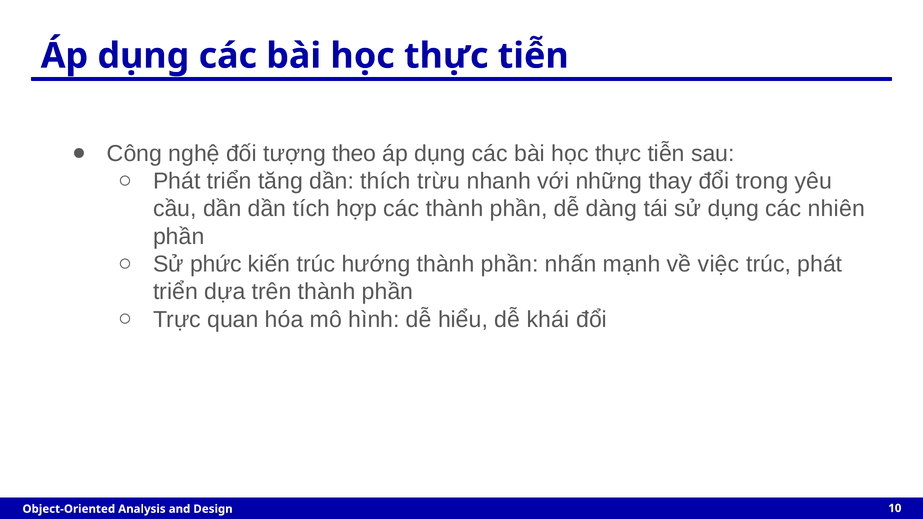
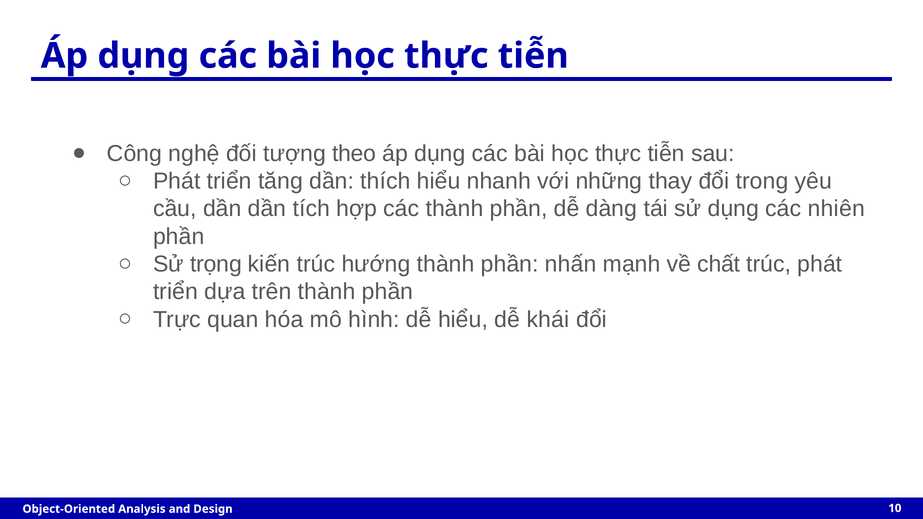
thích trừu: trừu -> hiểu
phức: phức -> trọng
việc: việc -> chất
